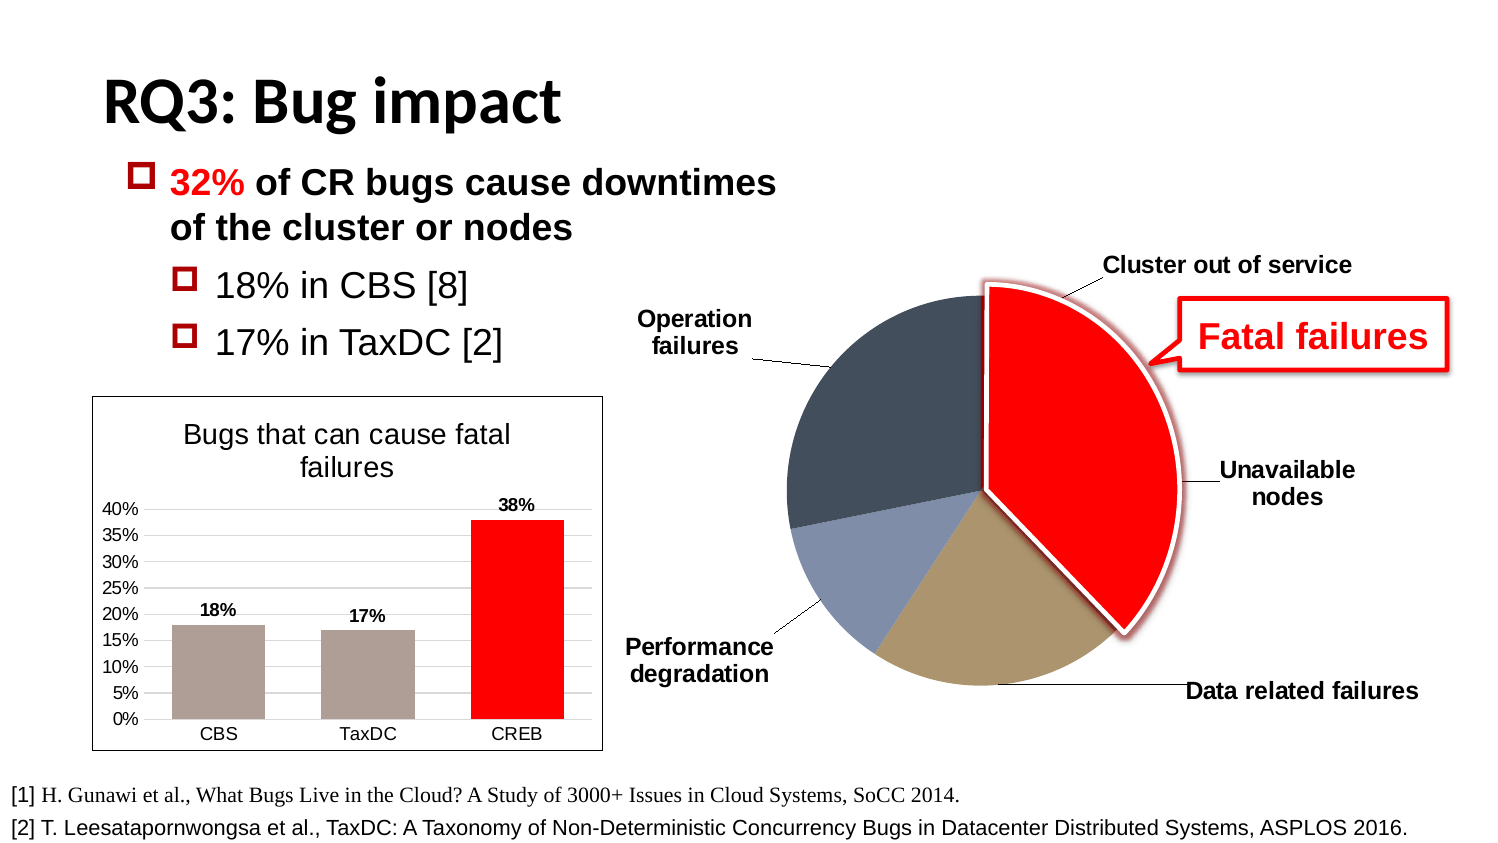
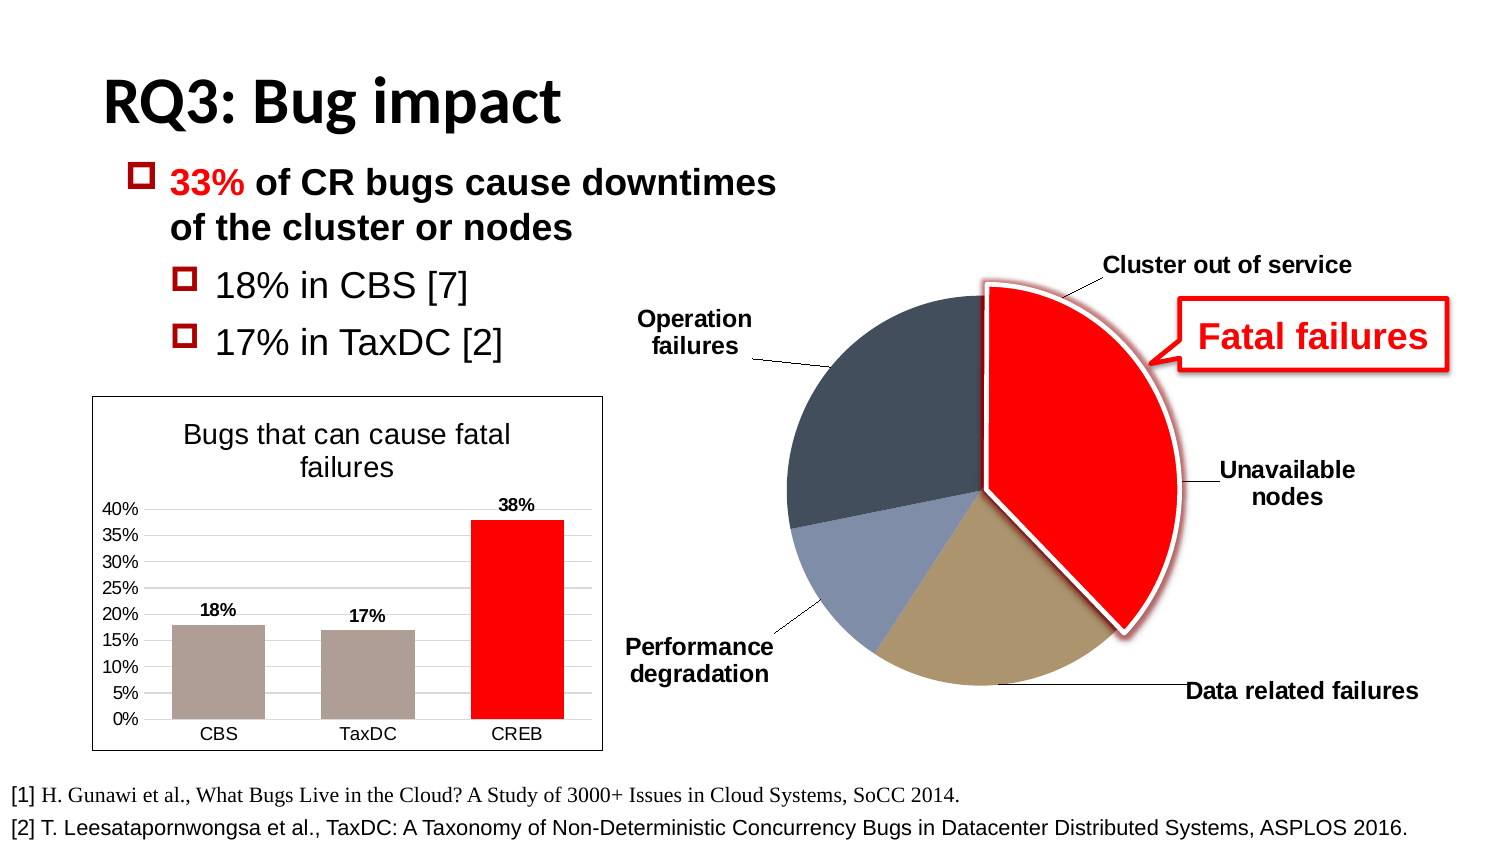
32%: 32% -> 33%
8: 8 -> 7
